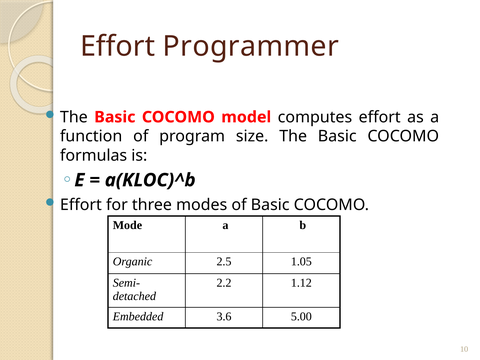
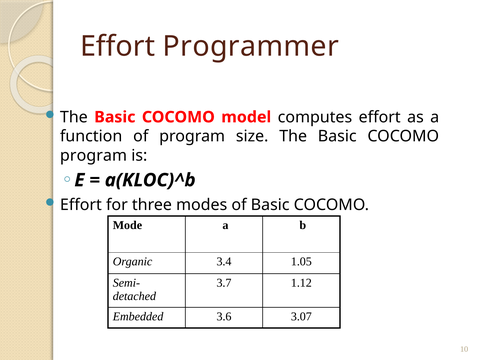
formulas at (94, 156): formulas -> program
2.5: 2.5 -> 3.4
2.2: 2.2 -> 3.7
5.00: 5.00 -> 3.07
